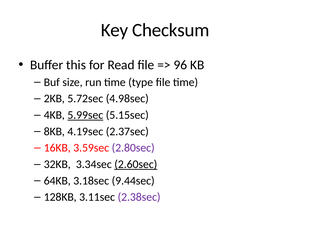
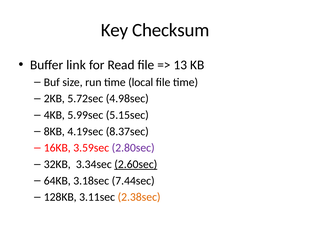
this: this -> link
96: 96 -> 13
type: type -> local
5.99sec underline: present -> none
2.37sec: 2.37sec -> 8.37sec
9.44sec: 9.44sec -> 7.44sec
2.38sec colour: purple -> orange
